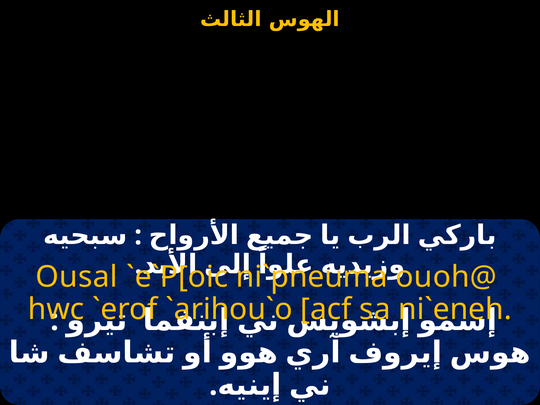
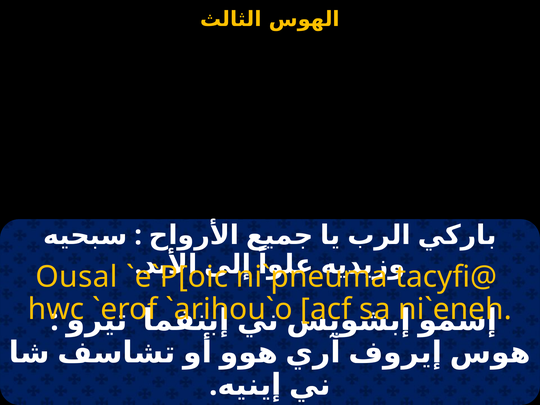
ouoh@: ouoh@ -> tacyfi@
